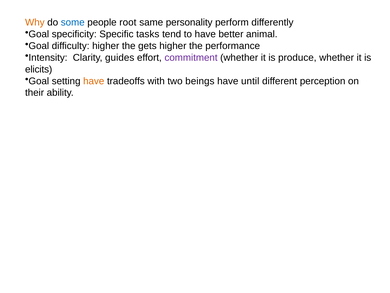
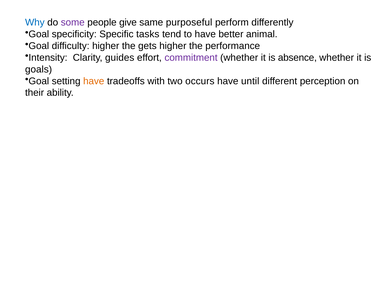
Why colour: orange -> blue
some colour: blue -> purple
root: root -> give
personality: personality -> purposeful
produce: produce -> absence
elicits: elicits -> goals
beings: beings -> occurs
